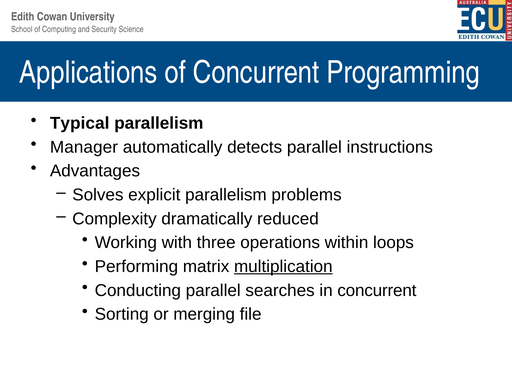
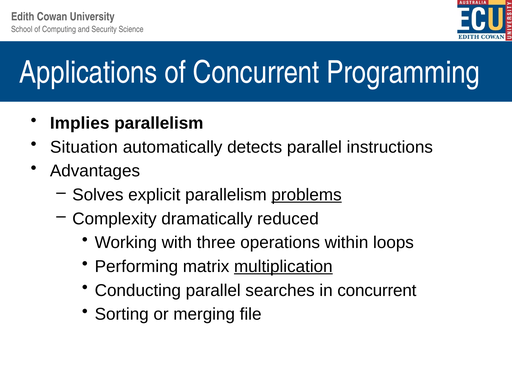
Typical: Typical -> Implies
Manager: Manager -> Situation
problems underline: none -> present
